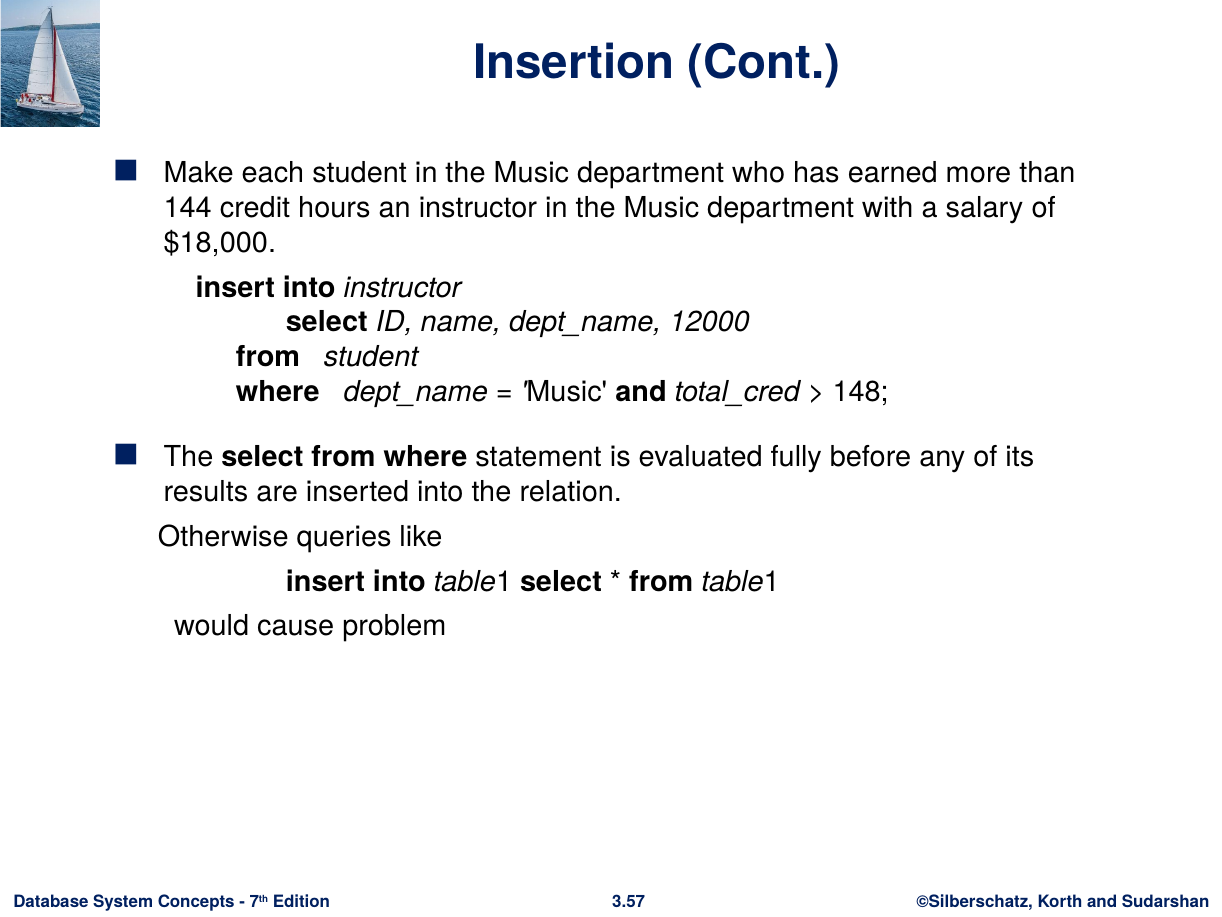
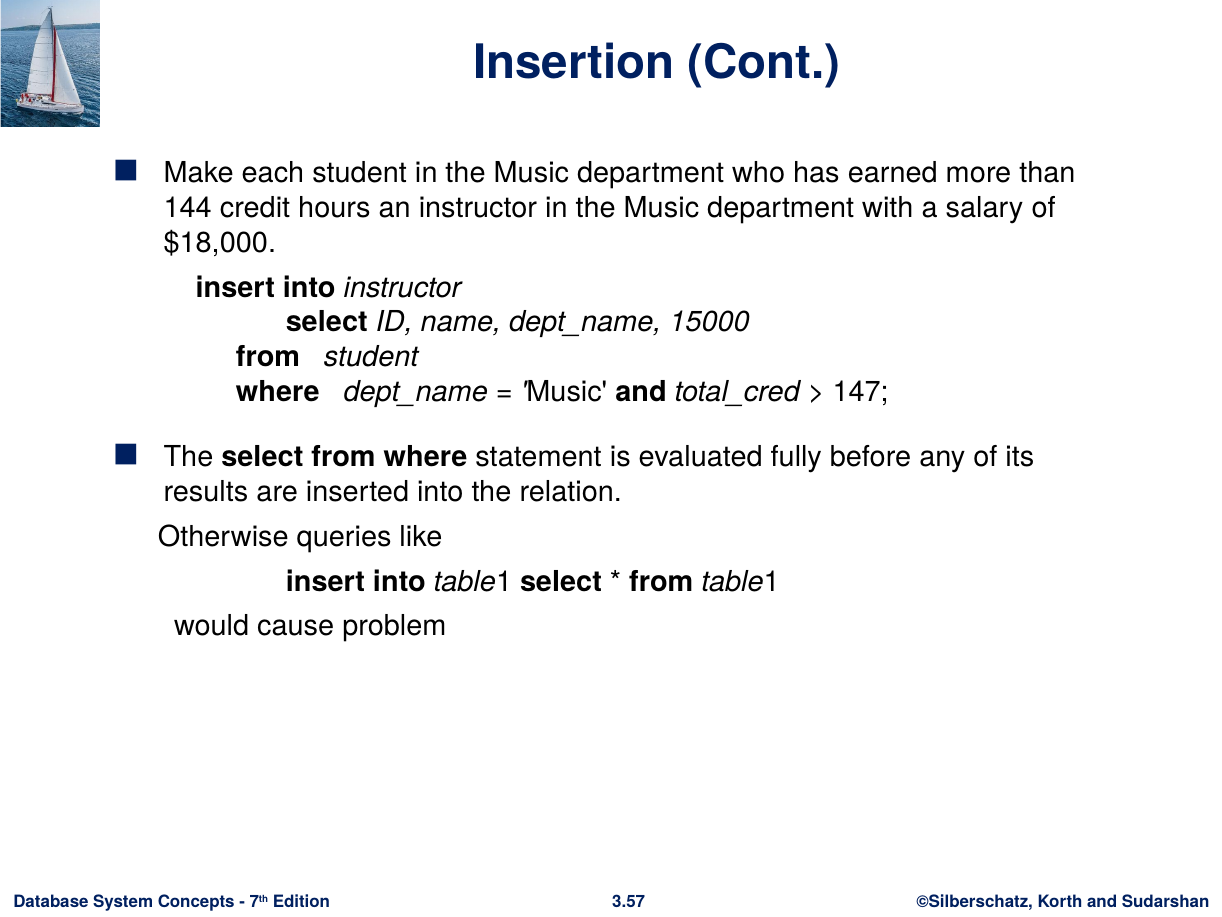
12000: 12000 -> 15000
148: 148 -> 147
